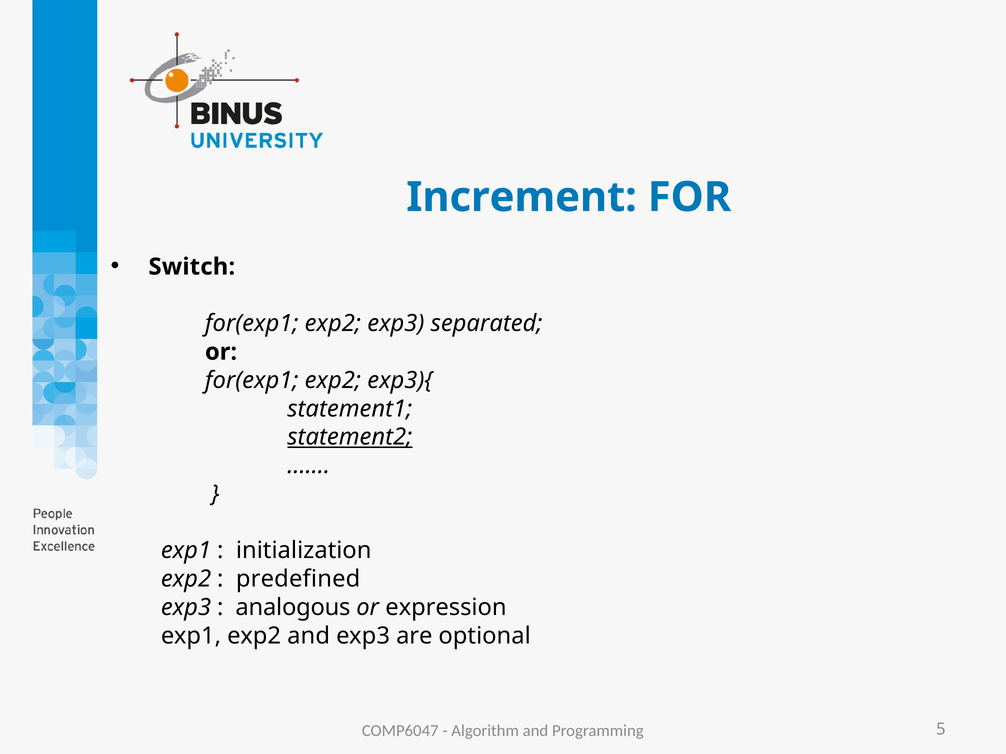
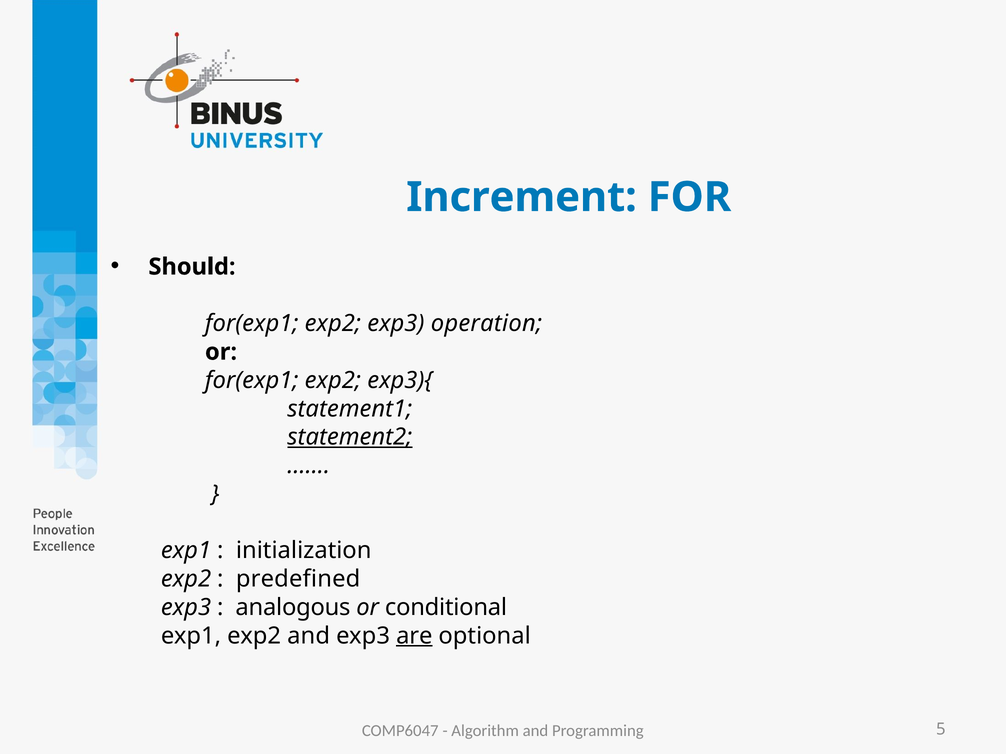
Switch: Switch -> Should
separated: separated -> operation
expression: expression -> conditional
are underline: none -> present
